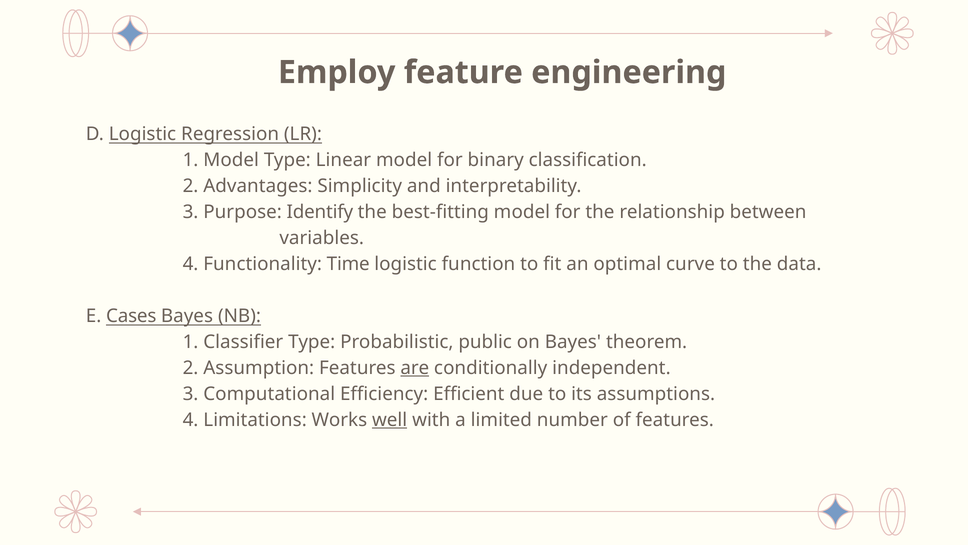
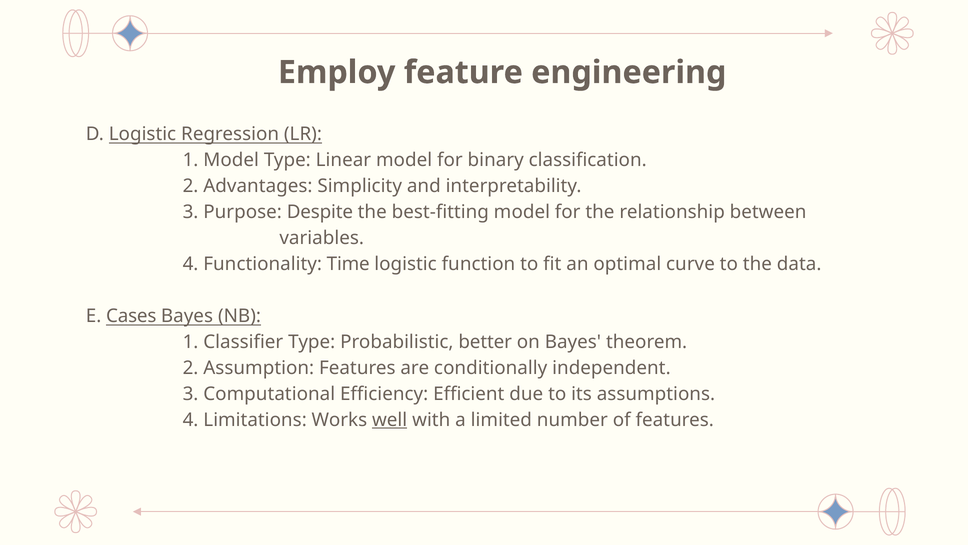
Identify: Identify -> Despite
public: public -> better
are underline: present -> none
